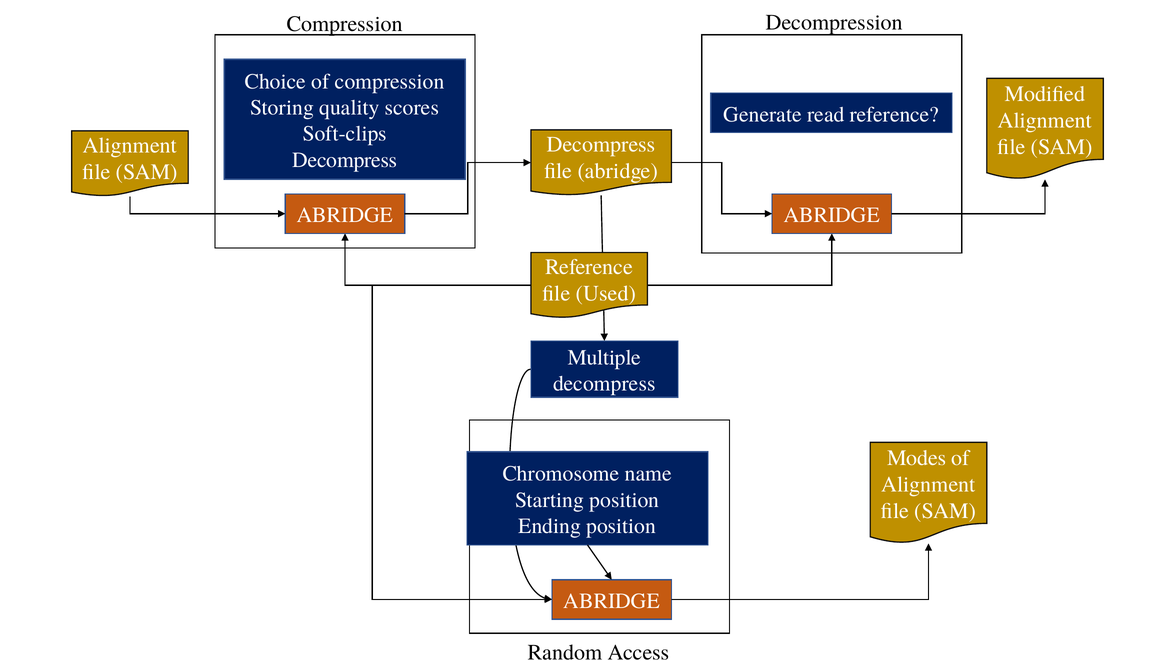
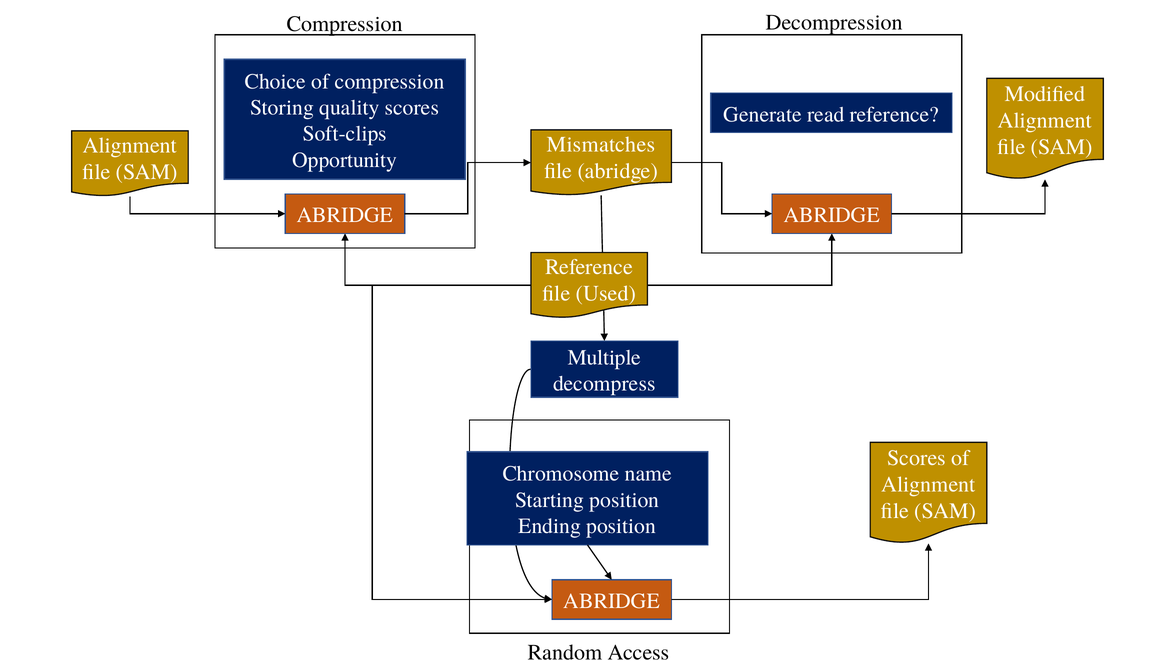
Decompress at (601, 144): Decompress -> Mismatches
Decompress at (345, 160): Decompress -> Opportunity
Modes at (917, 458): Modes -> Scores
